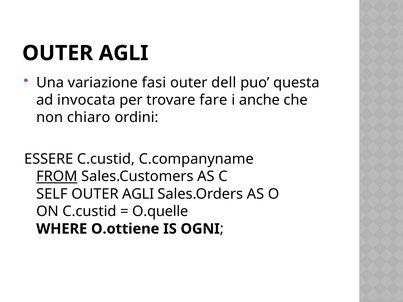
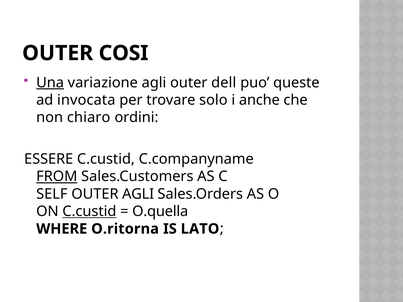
AGLI at (124, 53): AGLI -> COSI
Una underline: none -> present
variazione fasi: fasi -> agli
questa: questa -> queste
fare: fare -> solo
C.custid at (89, 212) underline: none -> present
O.quelle: O.quelle -> O.quella
O.ottiene: O.ottiene -> O.ritorna
OGNI: OGNI -> LATO
